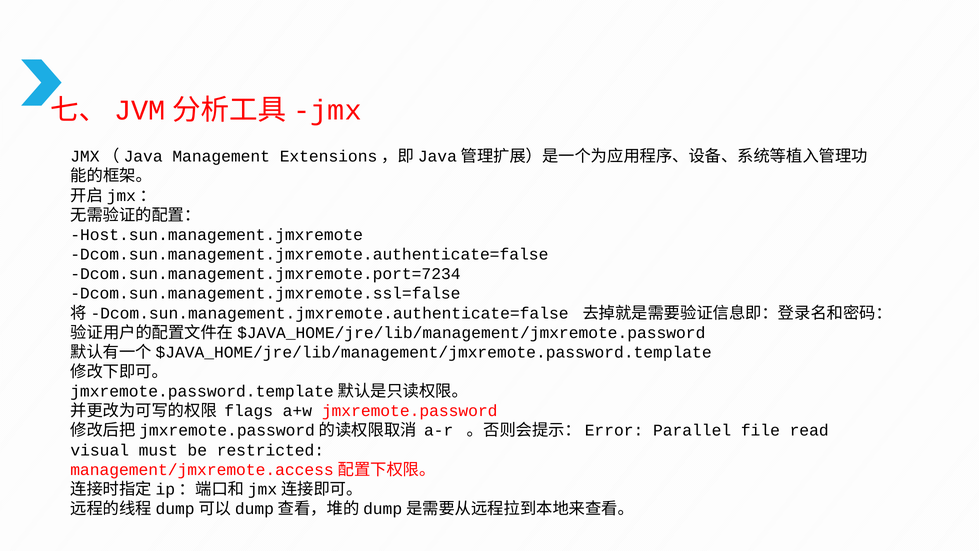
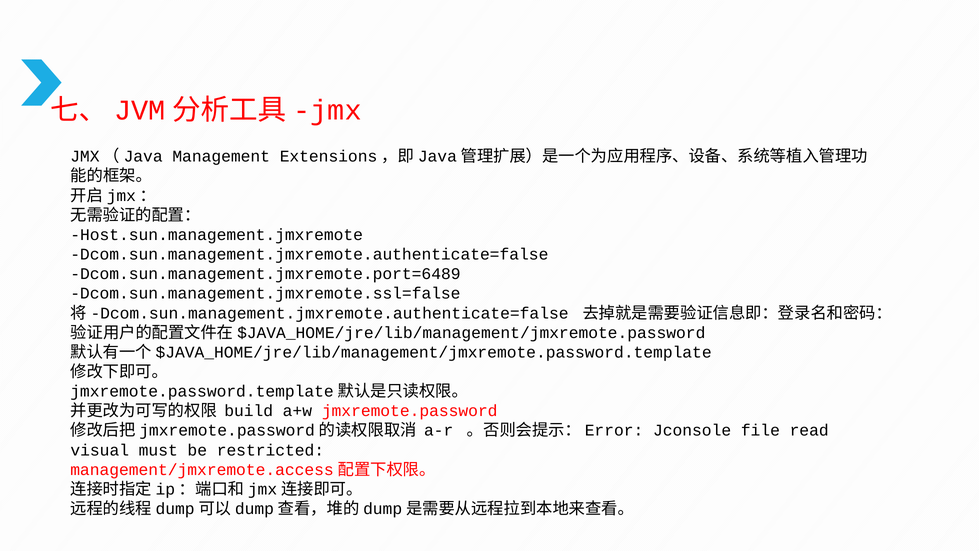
Dcom.sun.management.jmxremote.port=7234: Dcom.sun.management.jmxremote.port=7234 -> Dcom.sun.management.jmxremote.port=6489
flags: flags -> build
Parallel: Parallel -> Jconsole
